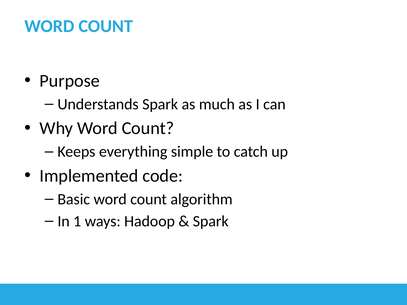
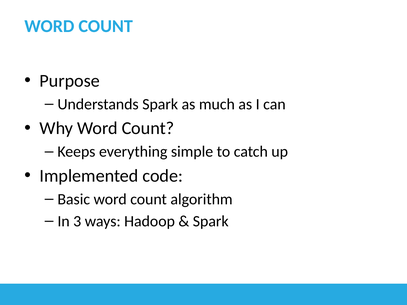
1: 1 -> 3
